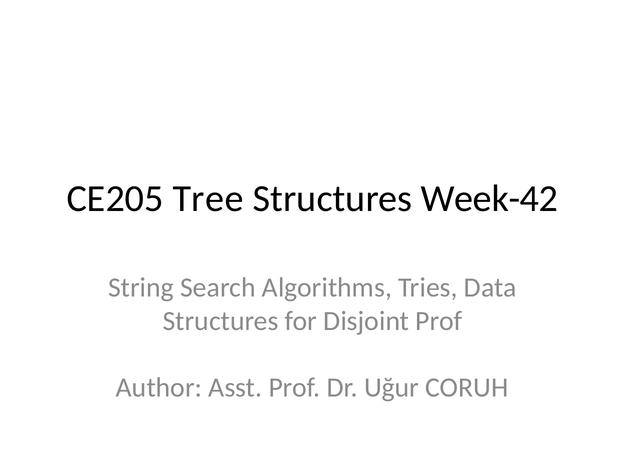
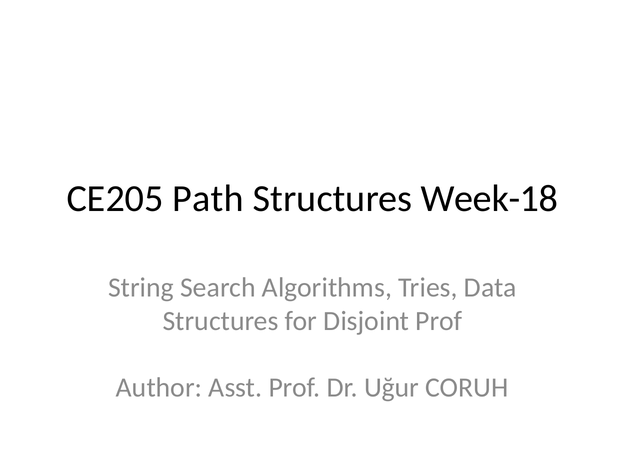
Tree: Tree -> Path
Week-42: Week-42 -> Week-18
